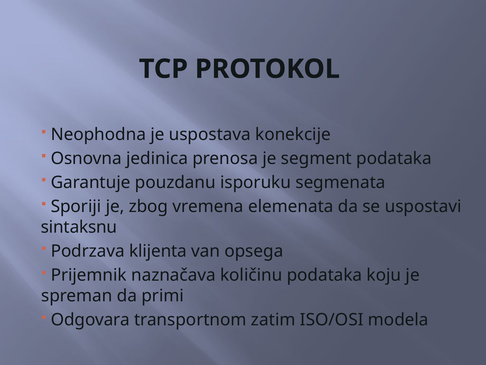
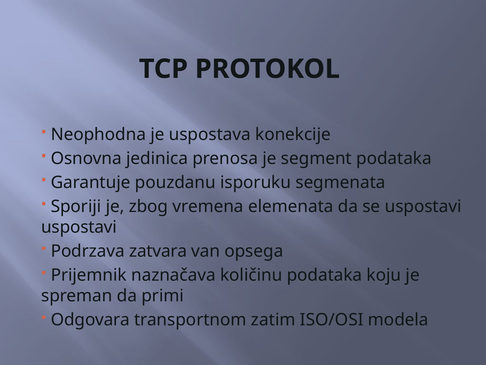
sintaksnu at (79, 227): sintaksnu -> uspostavi
klijenta: klijenta -> zatvara
